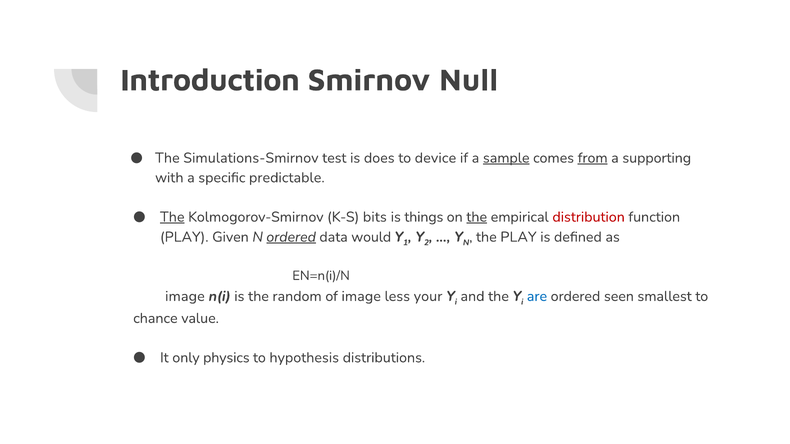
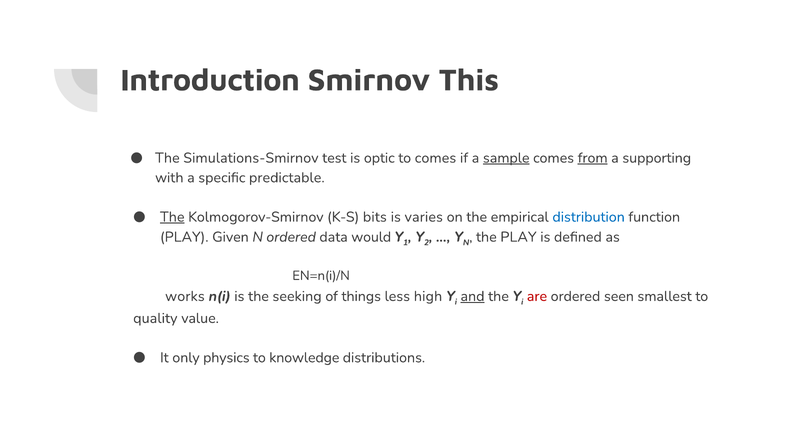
Null: Null -> This
does: does -> optic
to device: device -> comes
things: things -> varies
the at (477, 217) underline: present -> none
distribution colour: red -> blue
ordered at (291, 237) underline: present -> none
image at (185, 297): image -> works
random: random -> seeking
of image: image -> things
your: your -> high
and underline: none -> present
are colour: blue -> red
chance: chance -> quality
hypothesis: hypothesis -> knowledge
